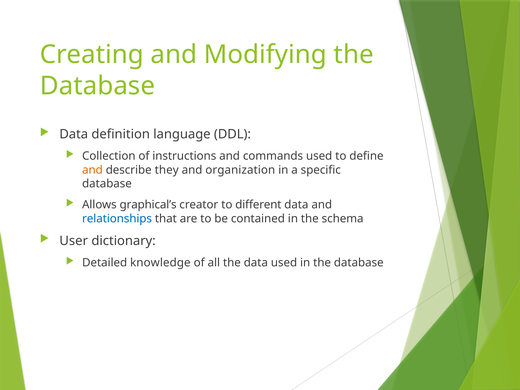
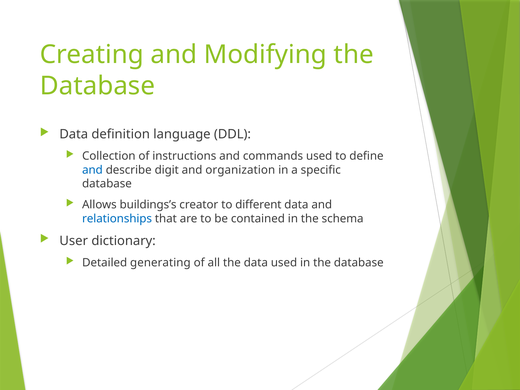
and at (92, 170) colour: orange -> blue
they: they -> digit
graphical’s: graphical’s -> buildings’s
knowledge: knowledge -> generating
